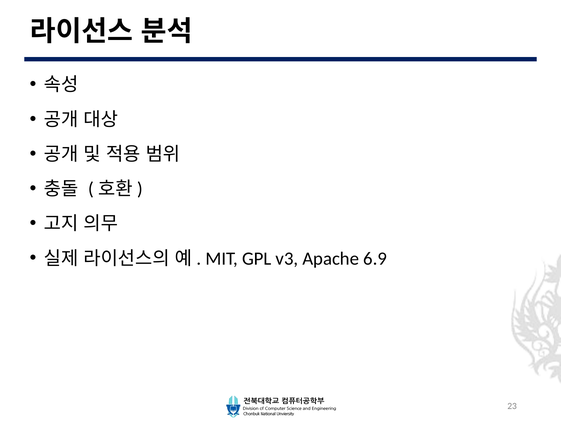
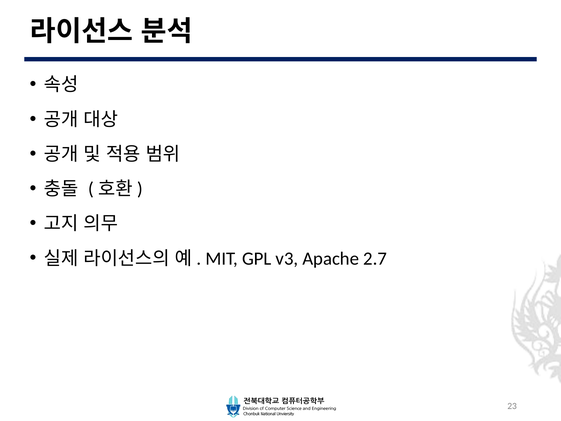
6.9: 6.9 -> 2.7
